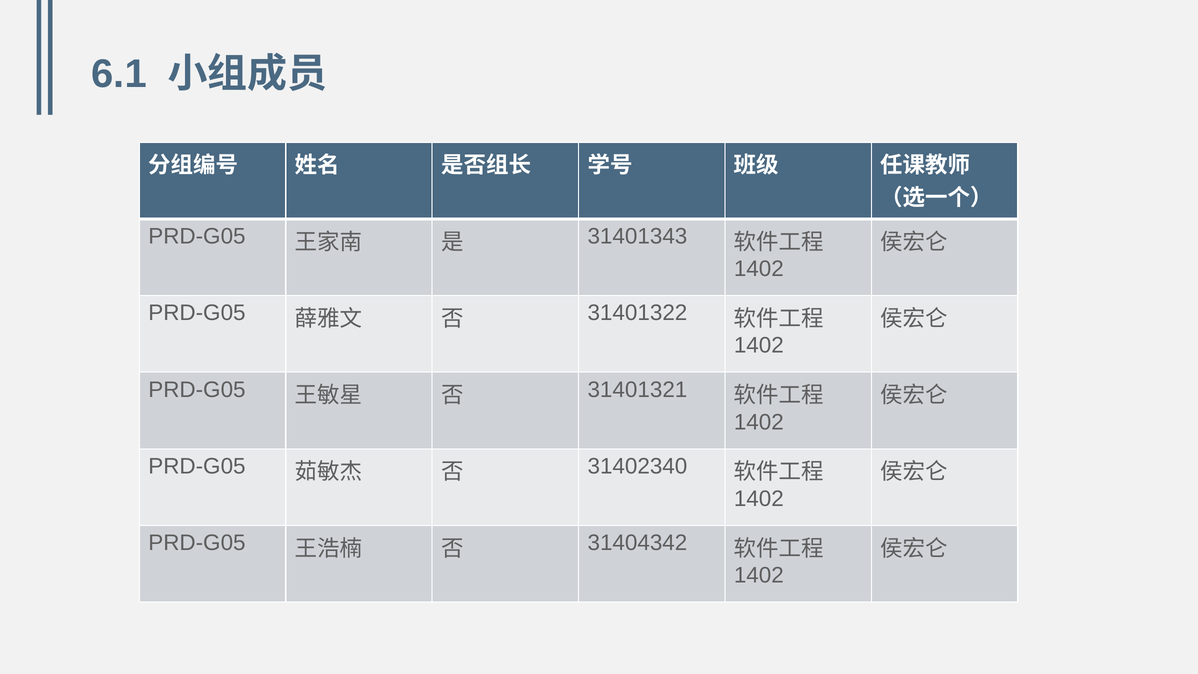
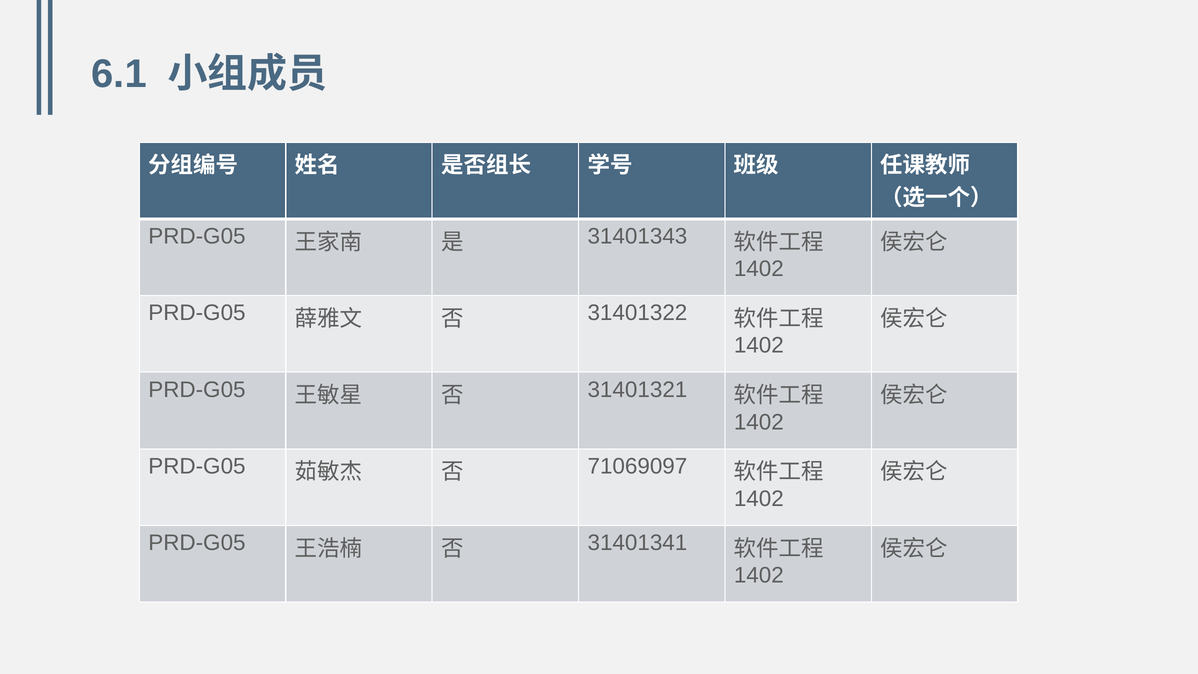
31402340: 31402340 -> 71069097
31404342: 31404342 -> 31401341
